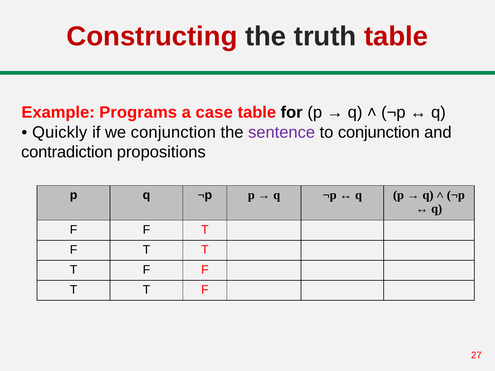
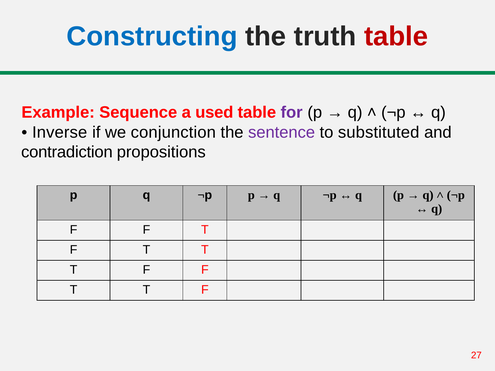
Constructing colour: red -> blue
Programs: Programs -> Sequence
case: case -> used
for colour: black -> purple
Quickly: Quickly -> Inverse
to conjunction: conjunction -> substituted
